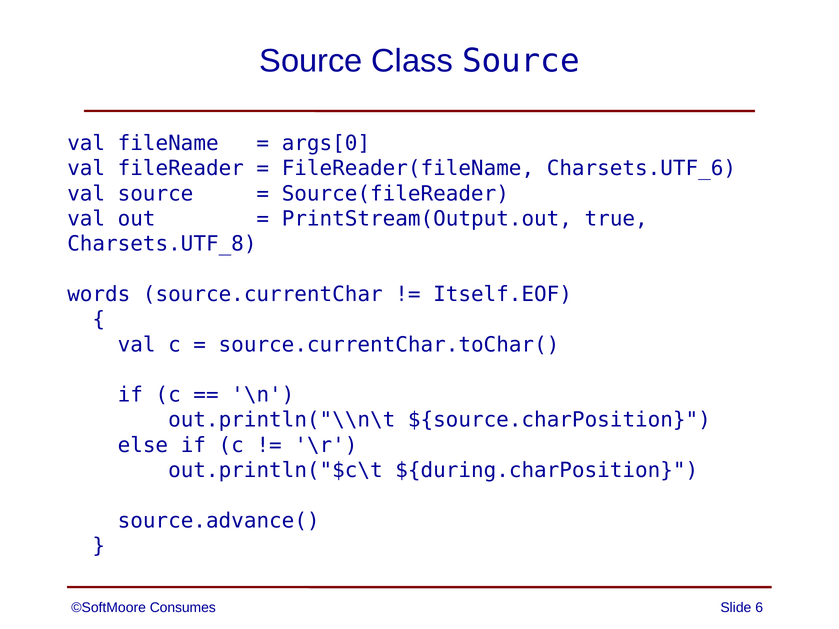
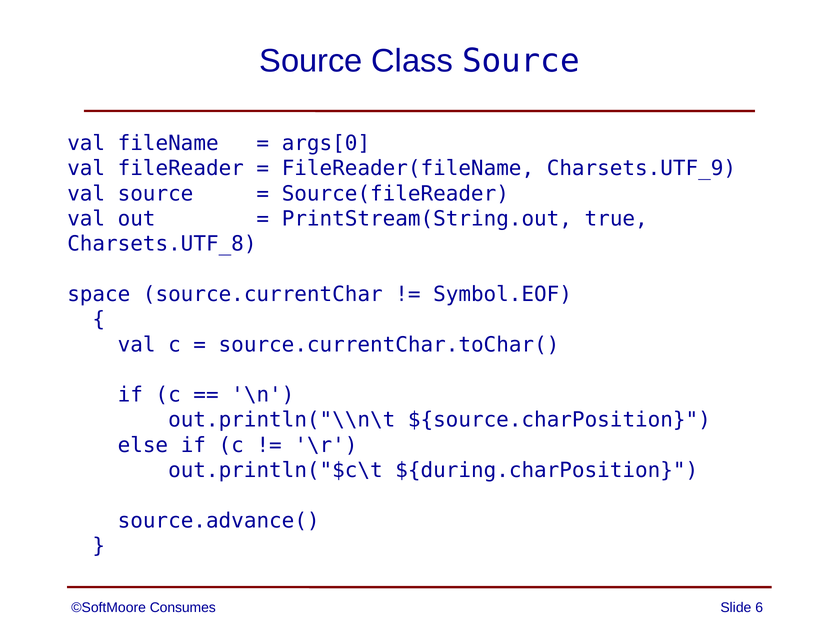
Charsets.UTF_6: Charsets.UTF_6 -> Charsets.UTF_9
PrintStream(Output.out: PrintStream(Output.out -> PrintStream(String.out
words: words -> space
Itself.EOF: Itself.EOF -> Symbol.EOF
